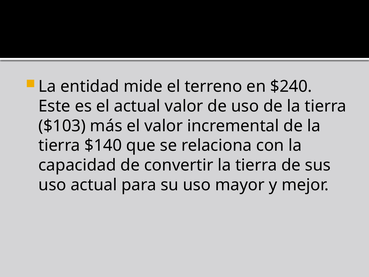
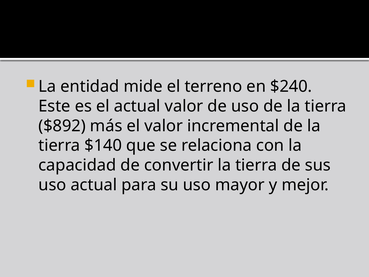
$103: $103 -> $892
